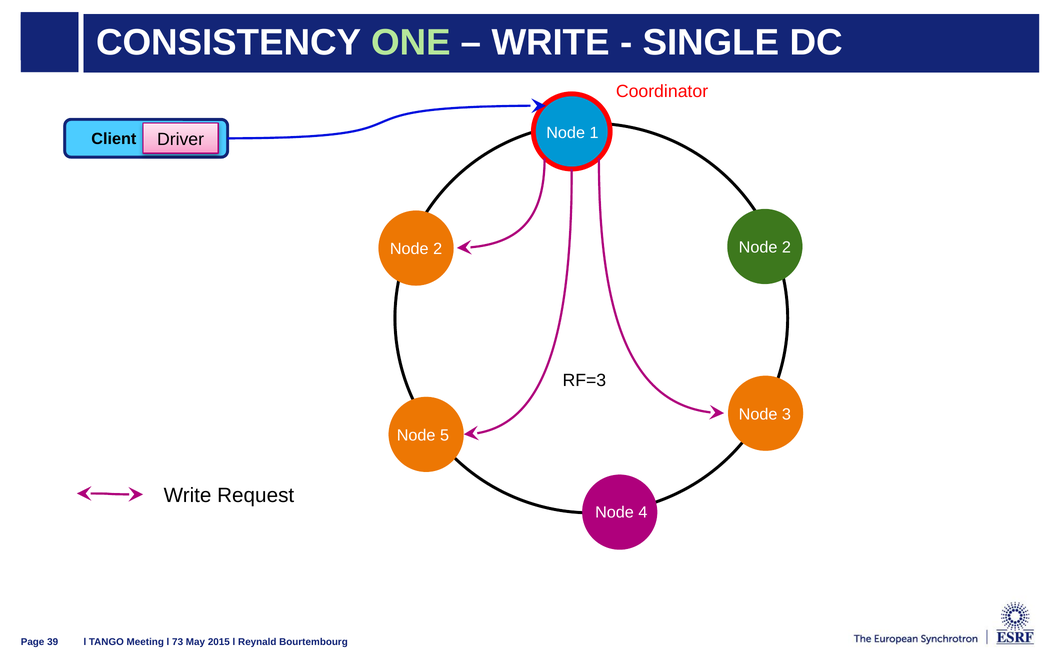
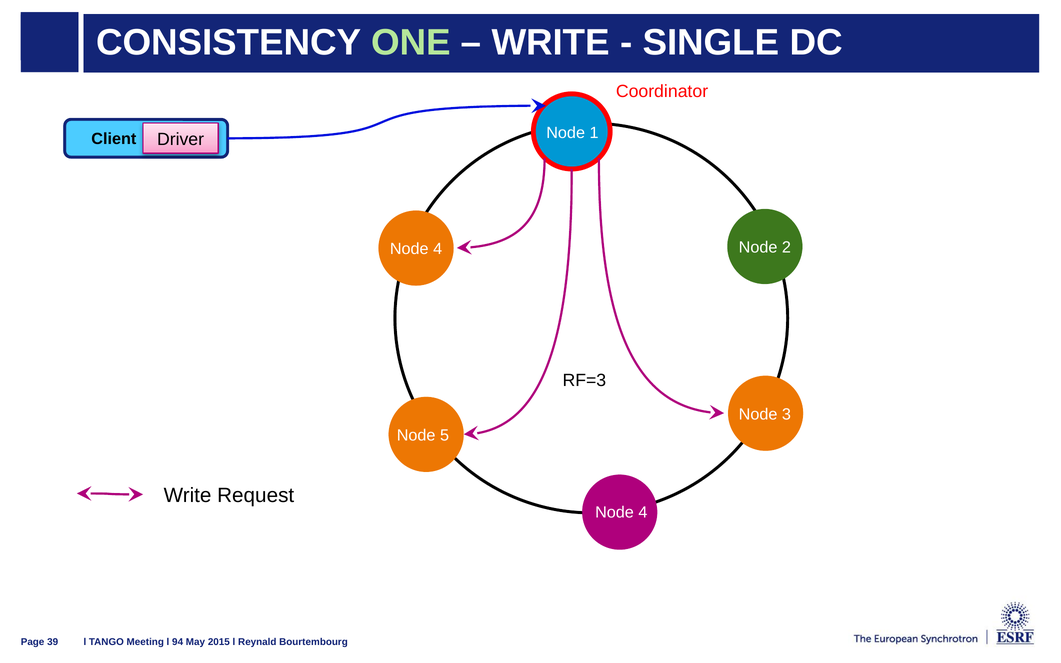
2 at (438, 249): 2 -> 4
73: 73 -> 94
